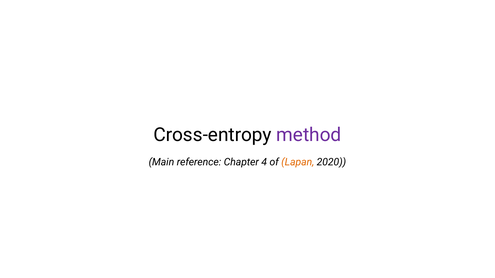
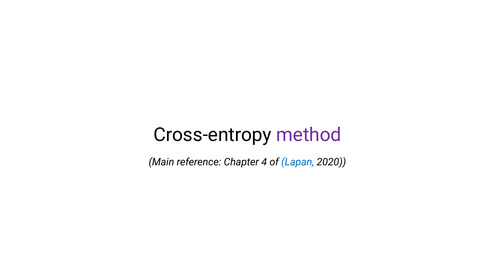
Lapan colour: orange -> blue
